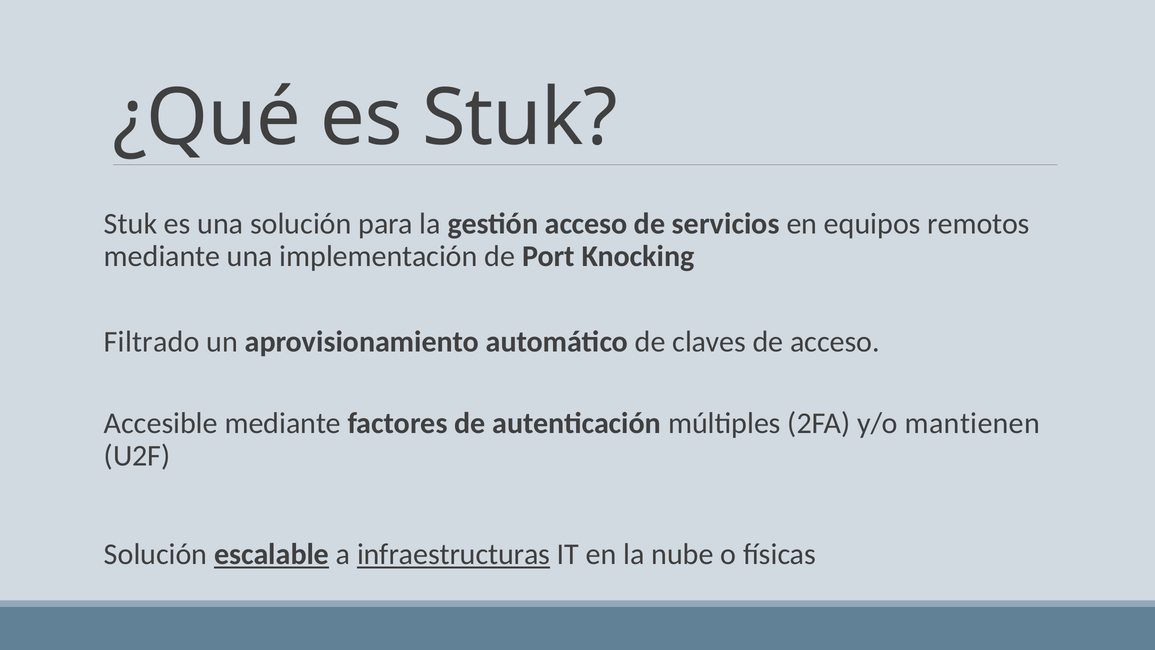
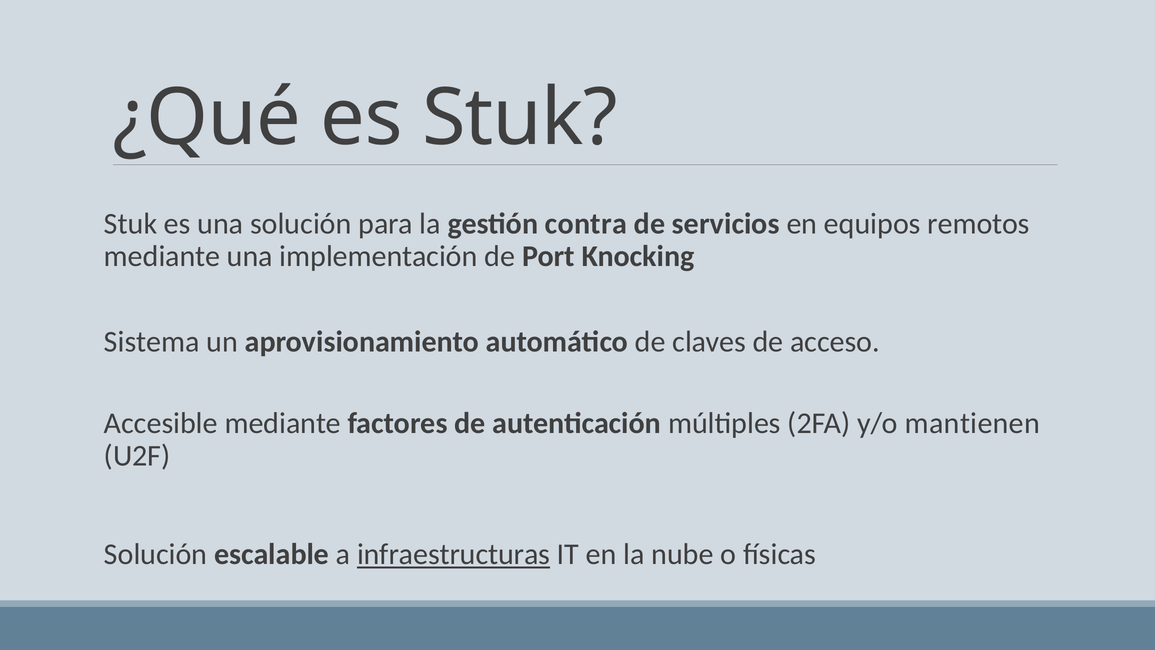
gestión acceso: acceso -> contra
Filtrado: Filtrado -> Sistema
escalable underline: present -> none
